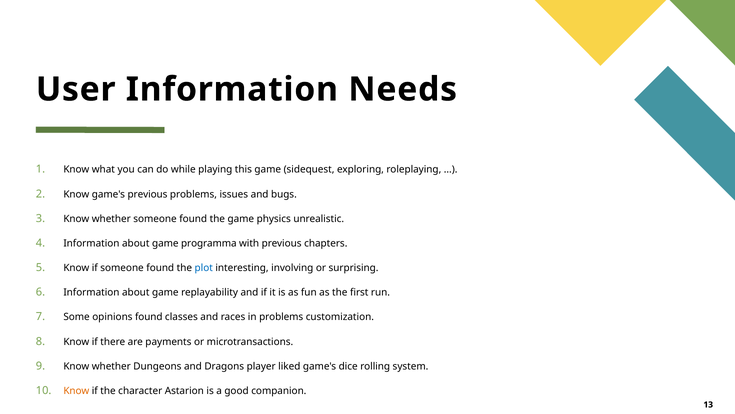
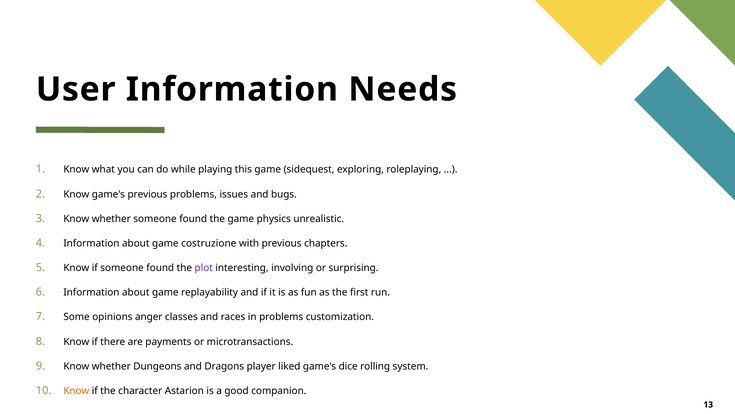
programma: programma -> costruzione
plot colour: blue -> purple
opinions found: found -> anger
